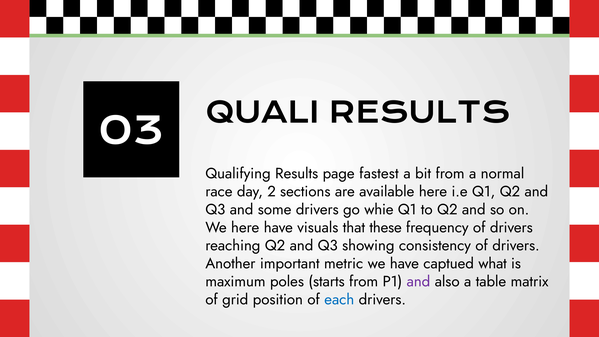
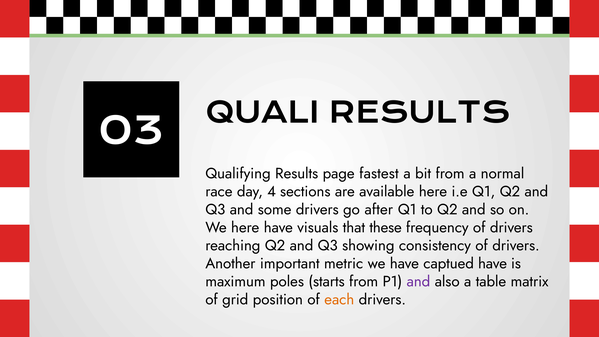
2: 2 -> 4
whie: whie -> after
captued what: what -> have
each colour: blue -> orange
